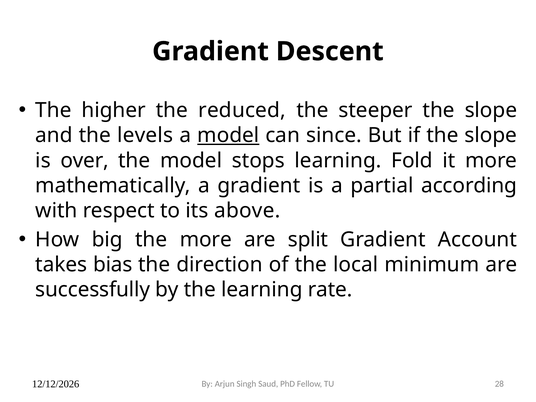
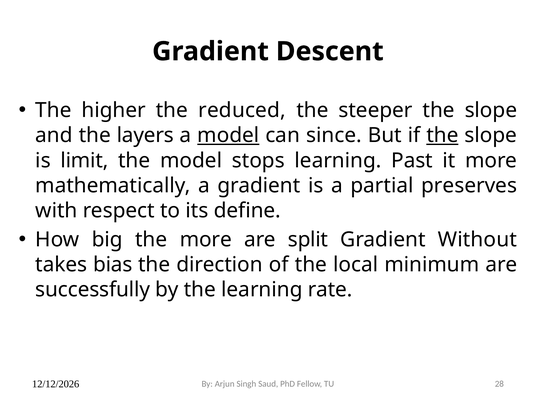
levels: levels -> layers
the at (442, 135) underline: none -> present
over: over -> limit
Fold: Fold -> Past
according: according -> preserves
above: above -> define
Account: Account -> Without
